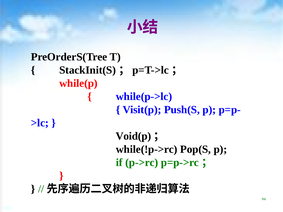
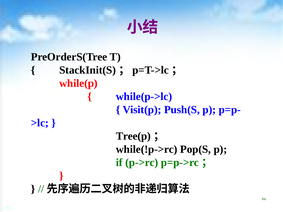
Void(p: Void(p -> Tree(p
